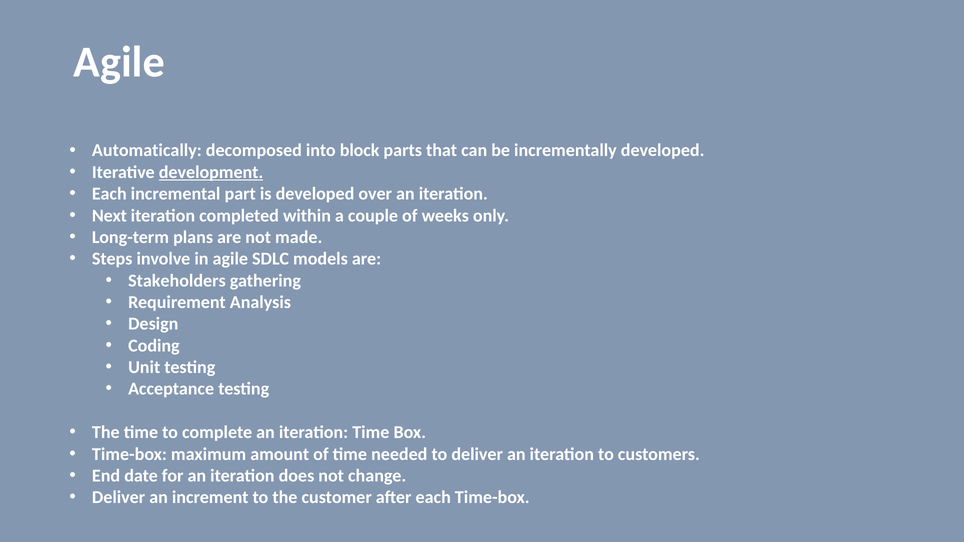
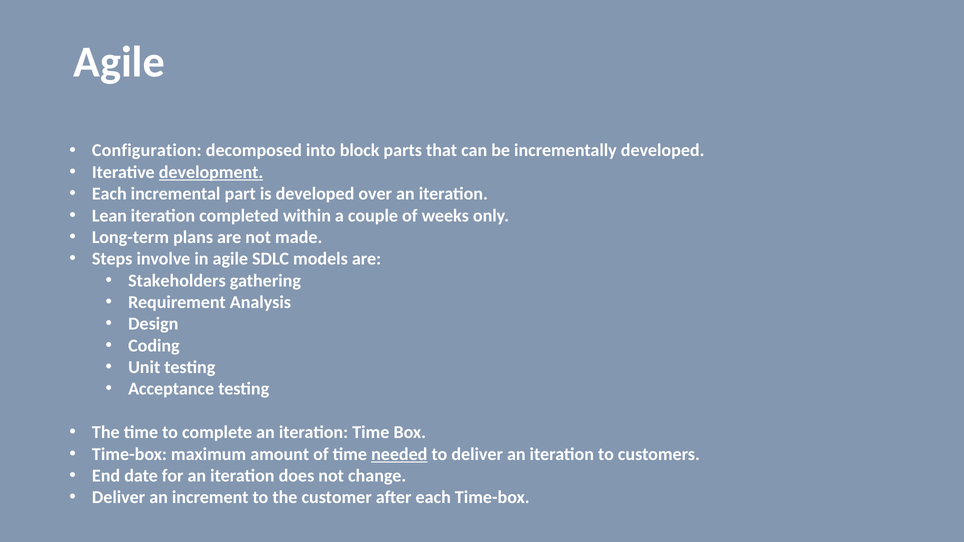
Automatically: Automatically -> Configuration
Next: Next -> Lean
needed underline: none -> present
